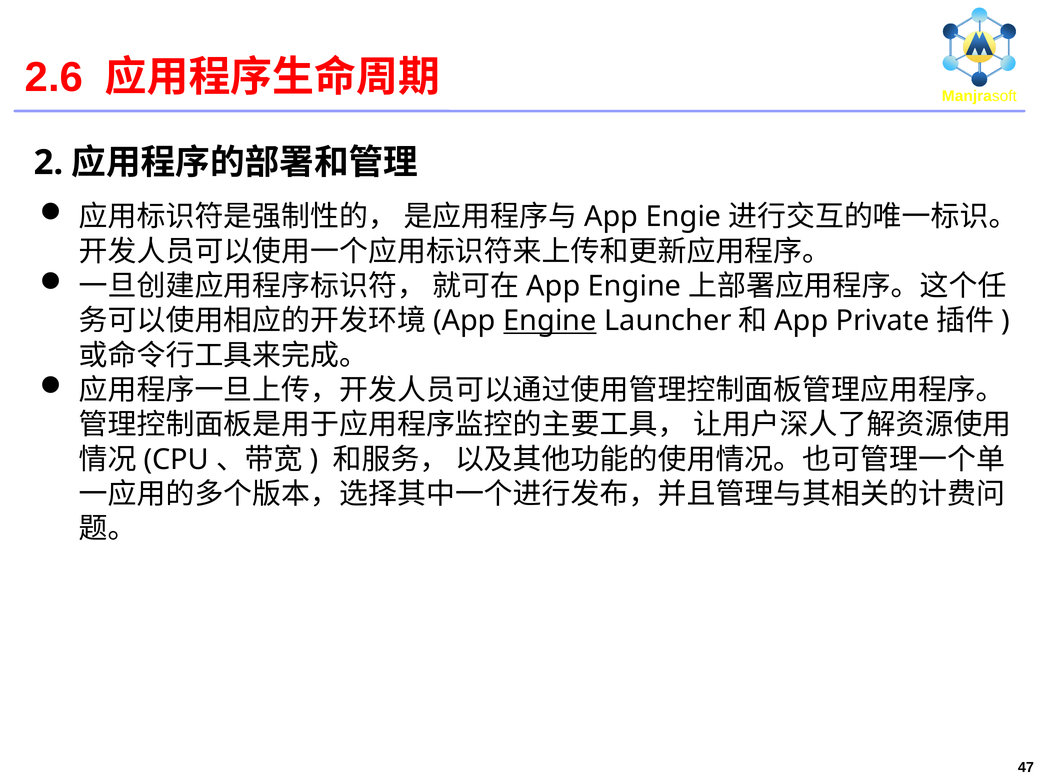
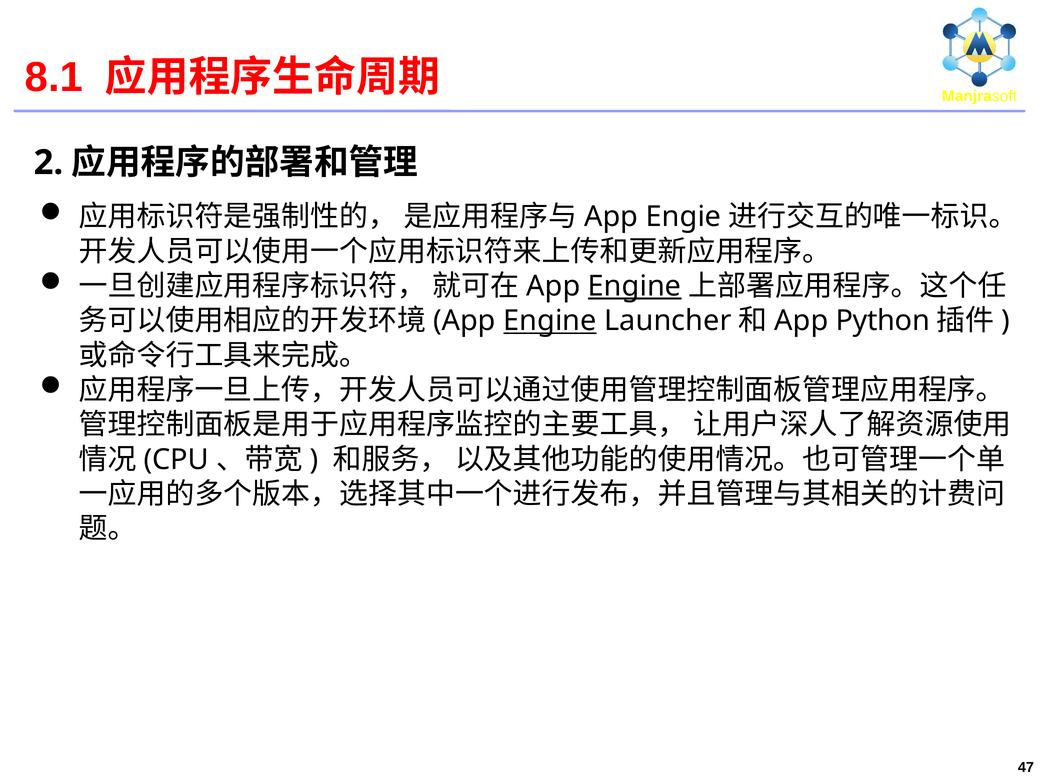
2.6: 2.6 -> 8.1
Engine at (635, 286) underline: none -> present
Private: Private -> Python
